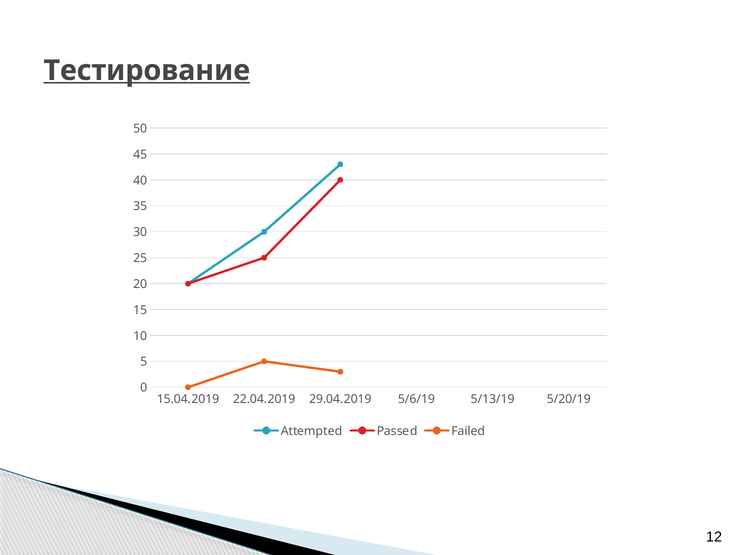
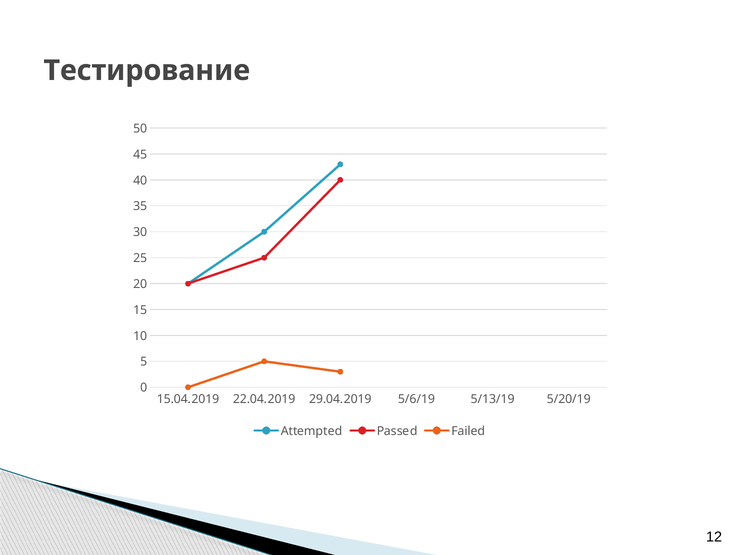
Тестирование underline: present -> none
